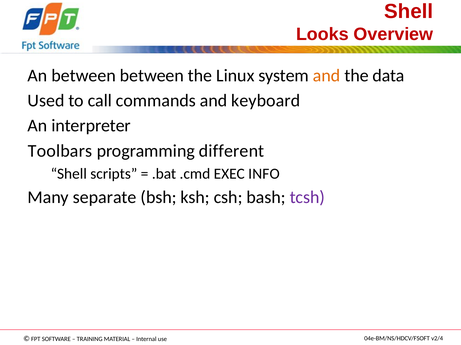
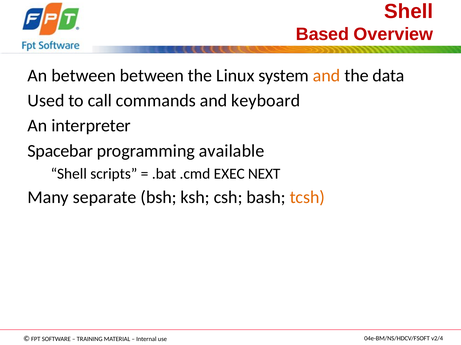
Looks: Looks -> Based
Toolbars: Toolbars -> Spacebar
different: different -> available
INFO: INFO -> NEXT
tcsh colour: purple -> orange
